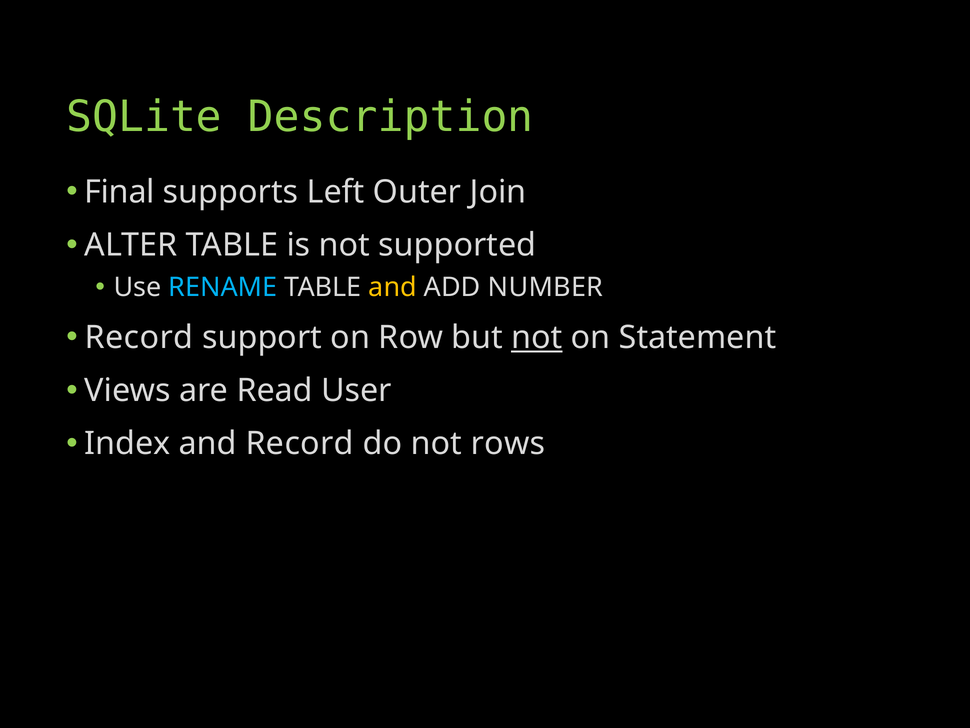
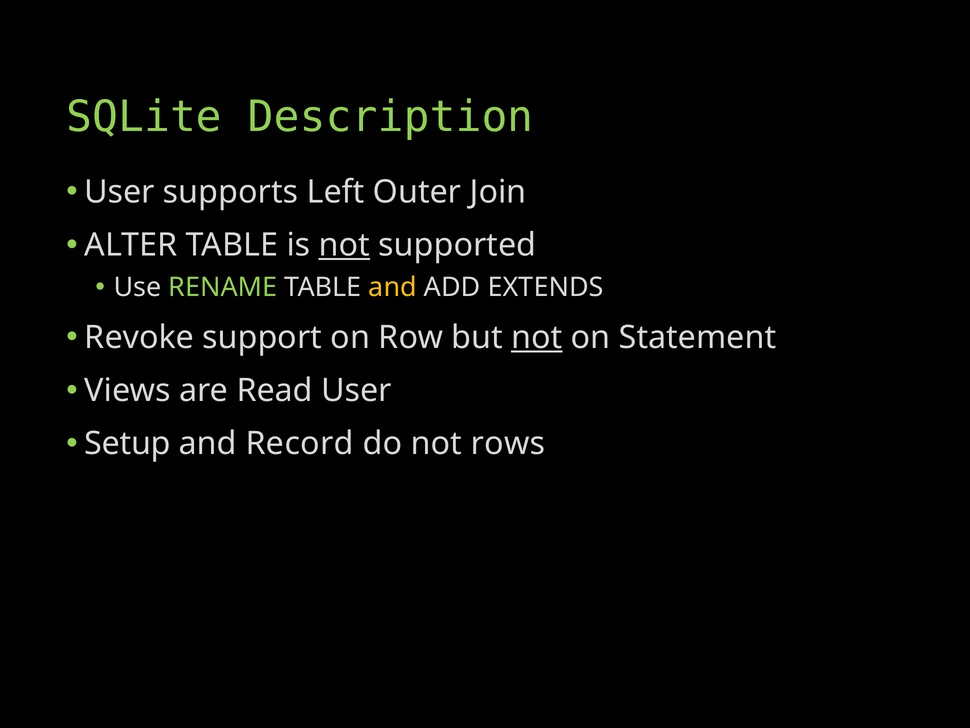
Final at (120, 192): Final -> User
not at (344, 245) underline: none -> present
RENAME colour: light blue -> light green
NUMBER: NUMBER -> EXTENDS
Record at (139, 337): Record -> Revoke
Index: Index -> Setup
